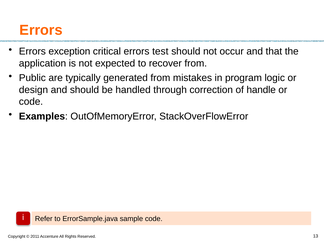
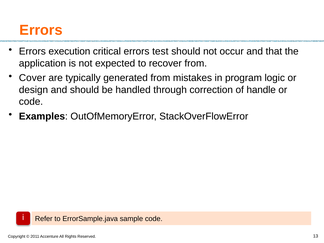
exception: exception -> execution
Public: Public -> Cover
